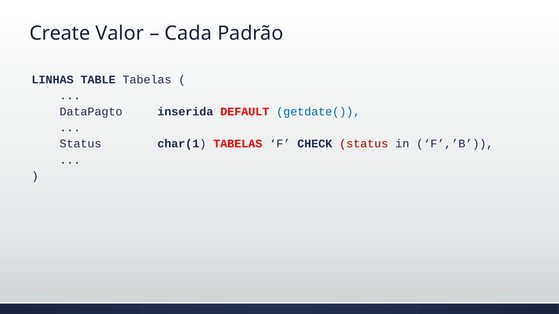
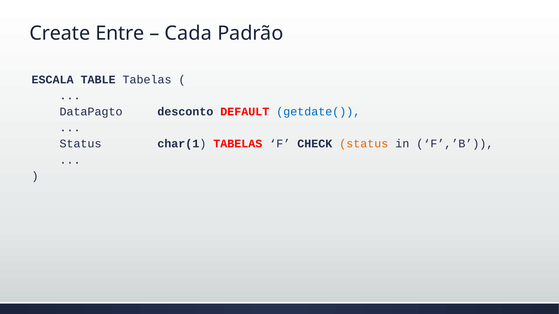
Valor: Valor -> Entre
LINHAS: LINHAS -> ESCALA
inserida: inserida -> desconto
status at (364, 144) colour: red -> orange
